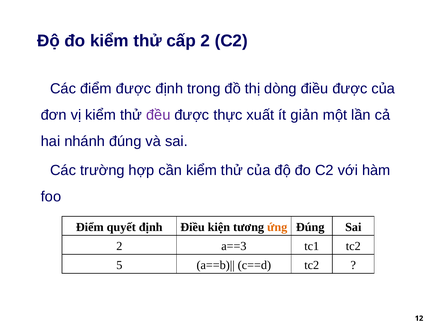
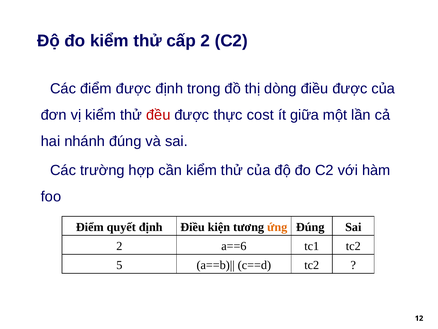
đều colour: purple -> red
xuất: xuất -> cost
giản: giản -> giữa
a==3: a==3 -> a==6
